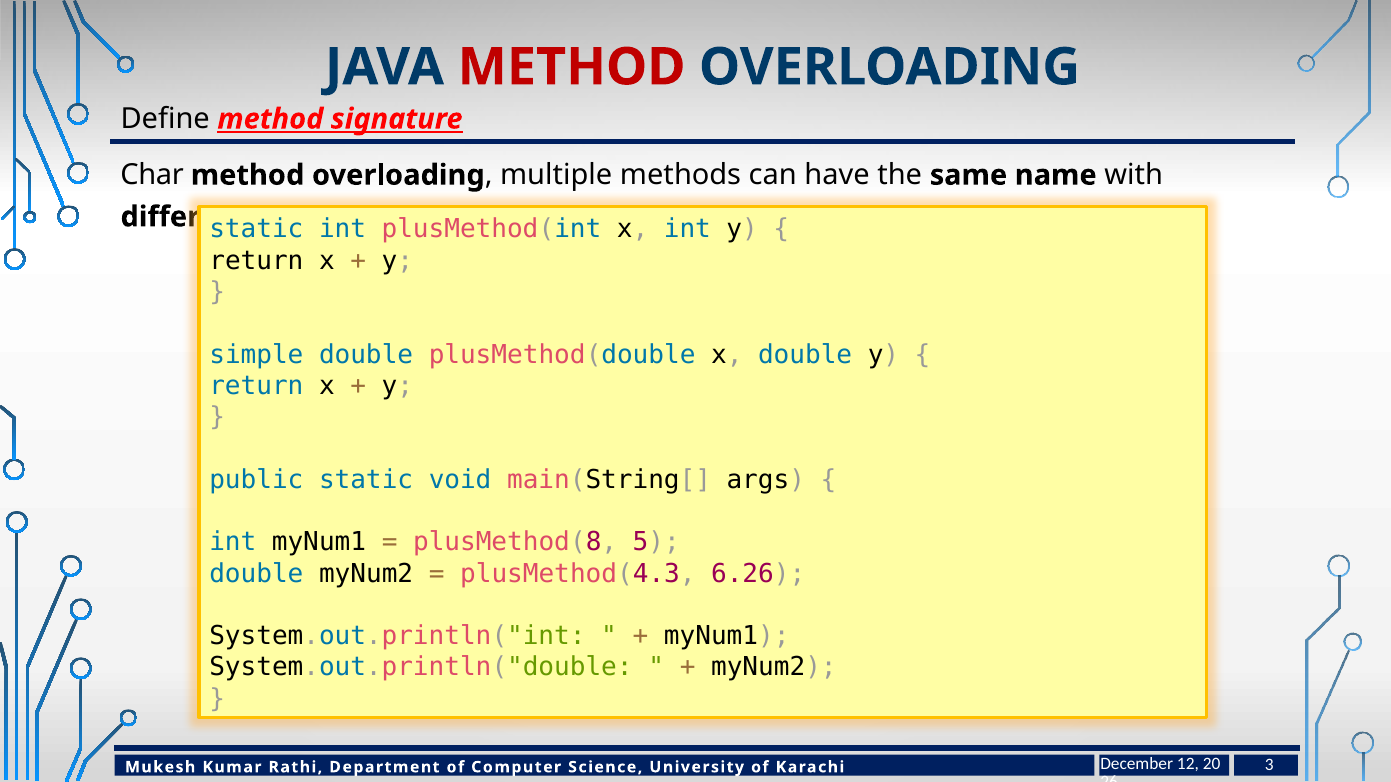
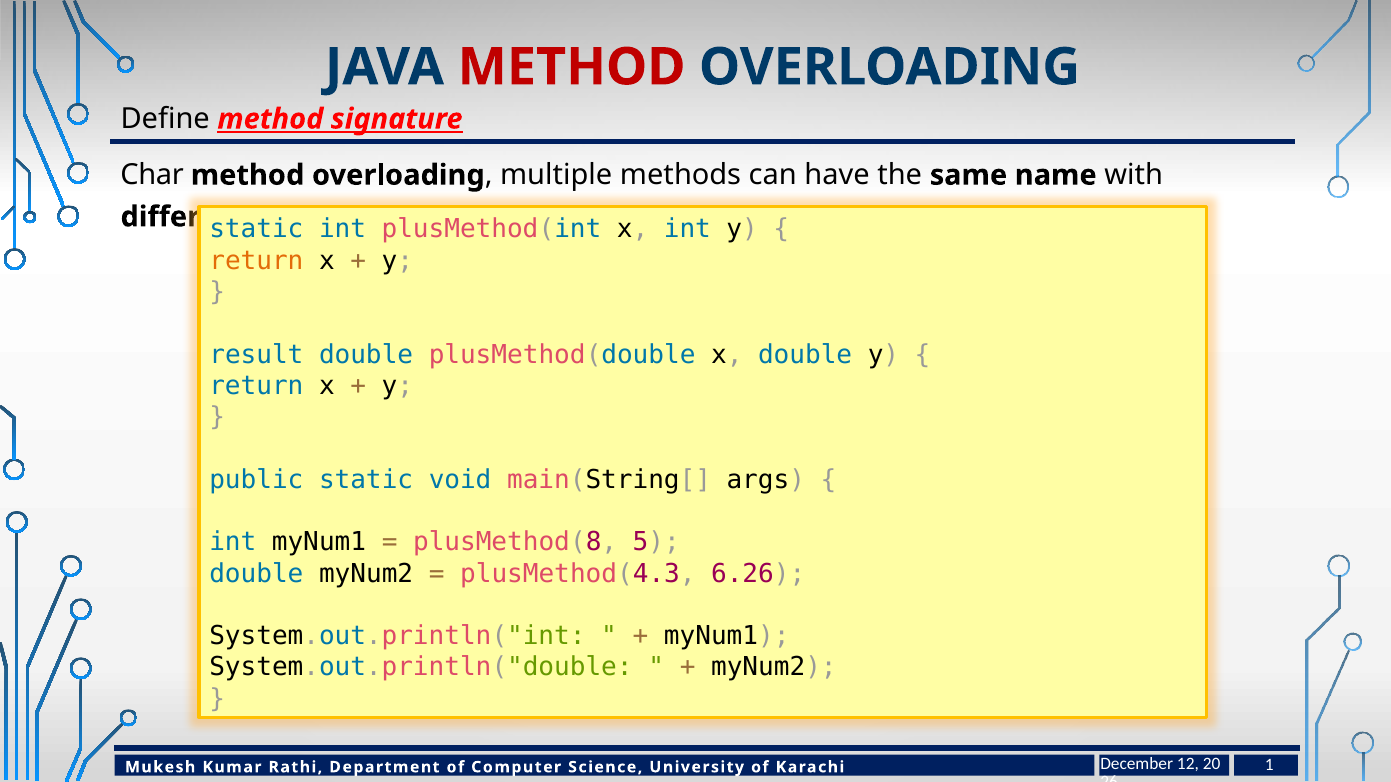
return at (256, 261) colour: black -> orange
simple: simple -> result
3: 3 -> 1
